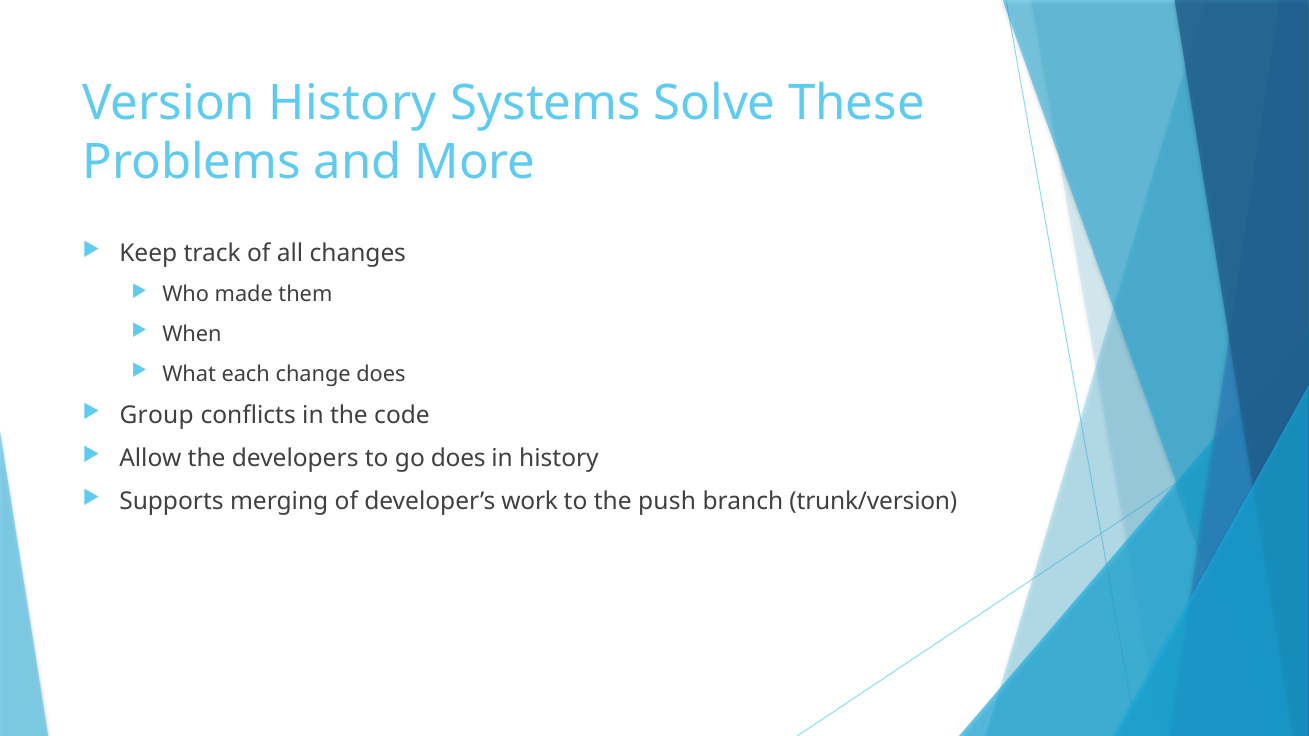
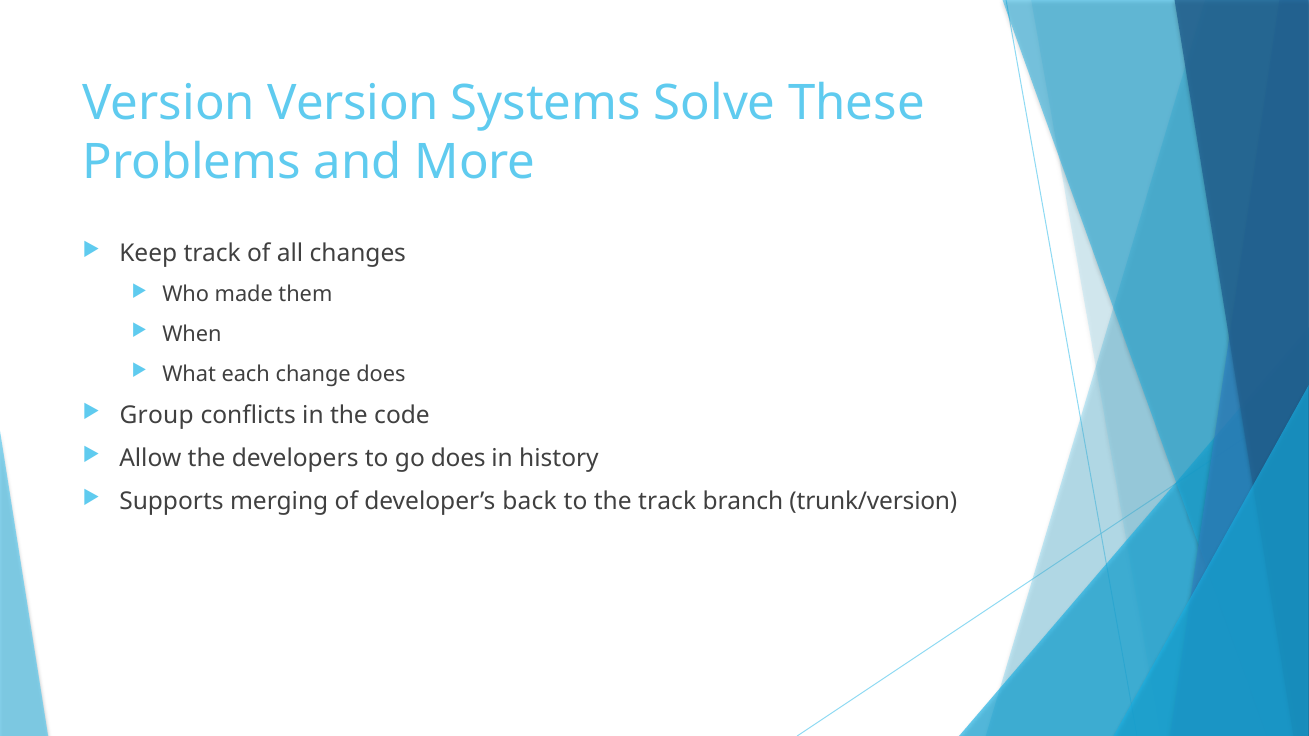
Version History: History -> Version
work: work -> back
the push: push -> track
